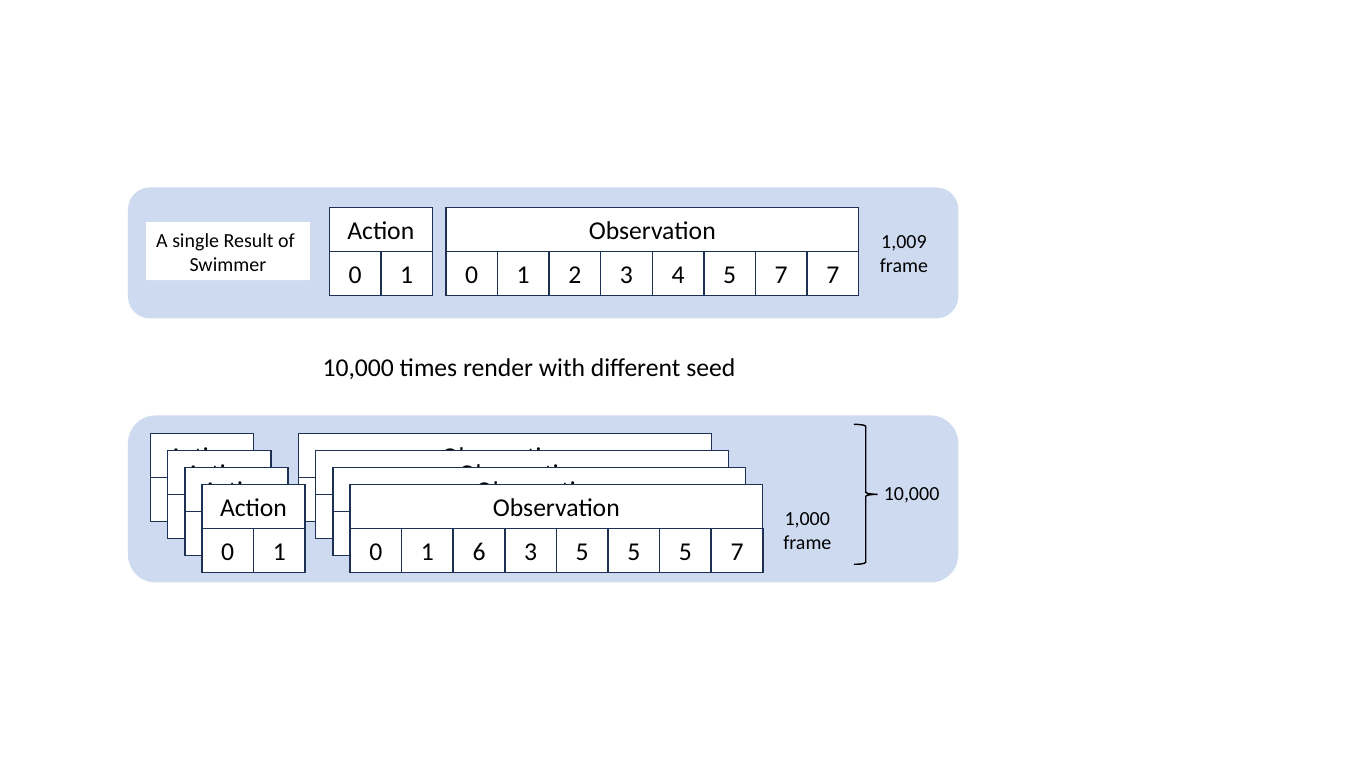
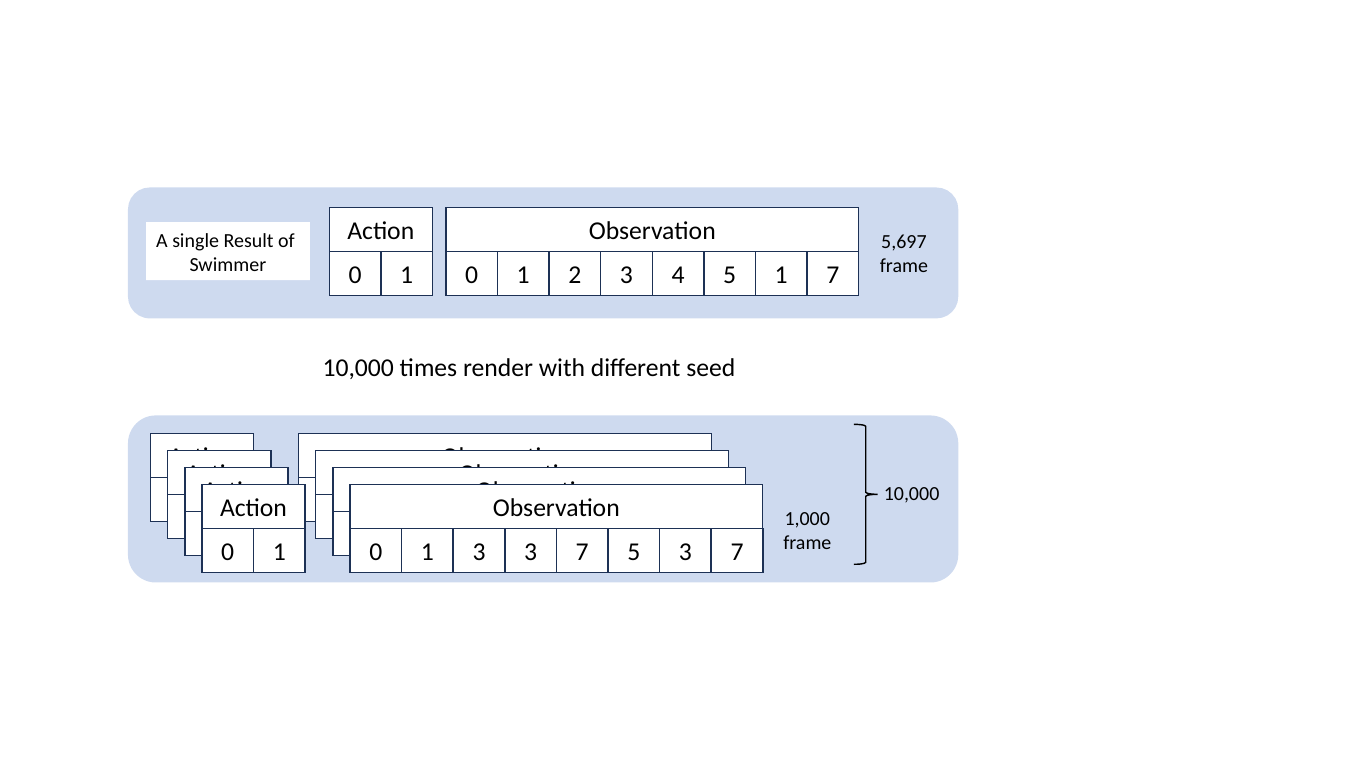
1,009: 1,009 -> 5,697
4 5 7: 7 -> 1
1 6: 6 -> 3
5 at (582, 552): 5 -> 7
5 at (685, 552): 5 -> 3
